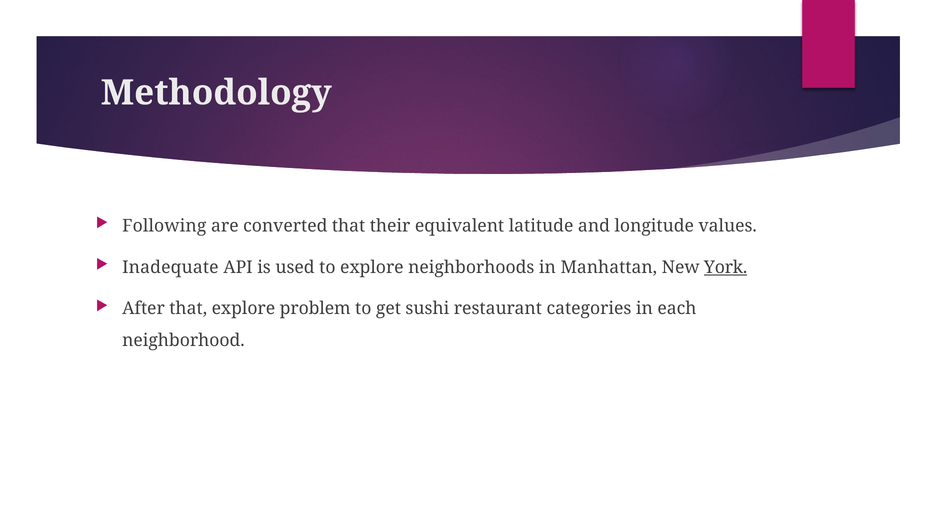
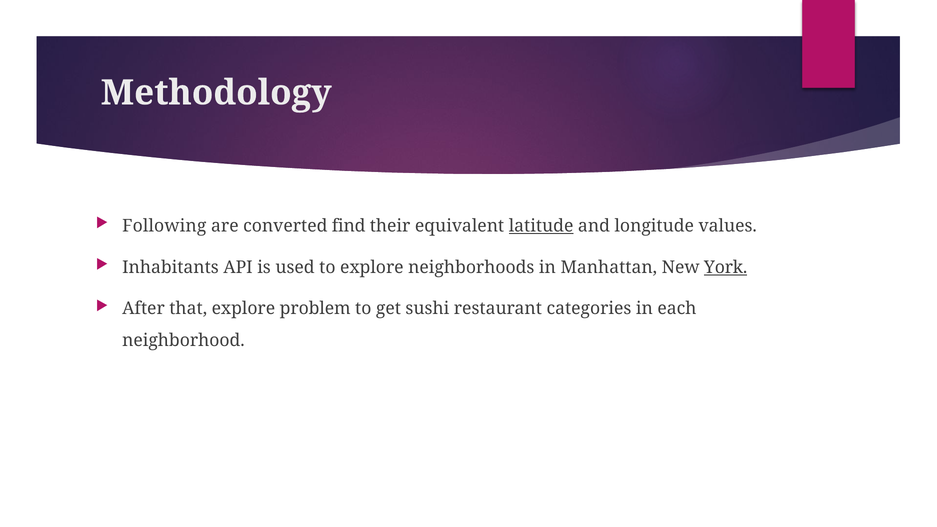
converted that: that -> find
latitude underline: none -> present
Inadequate: Inadequate -> Inhabitants
